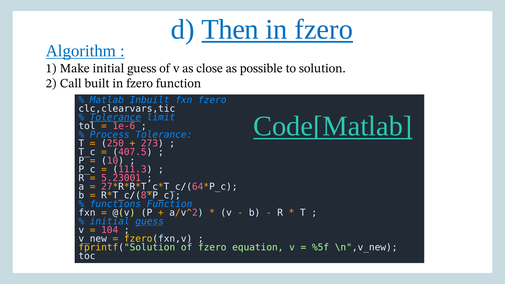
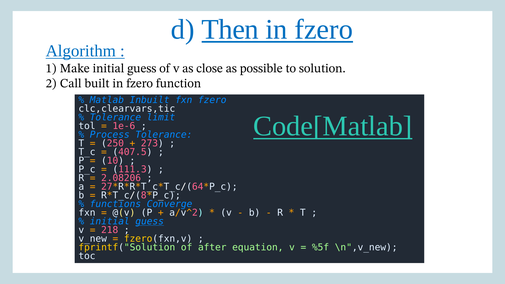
Tolerance at (115, 117) underline: present -> none
5.23001: 5.23001 -> 2.08206
functions Function: Function -> Converge
104: 104 -> 218
of fzero: fzero -> after
